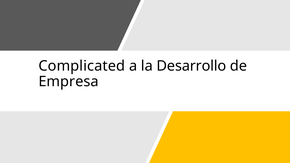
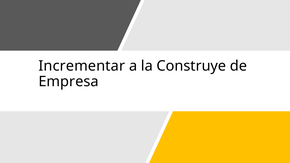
Complicated: Complicated -> Incrementar
Desarrollo: Desarrollo -> Construye
